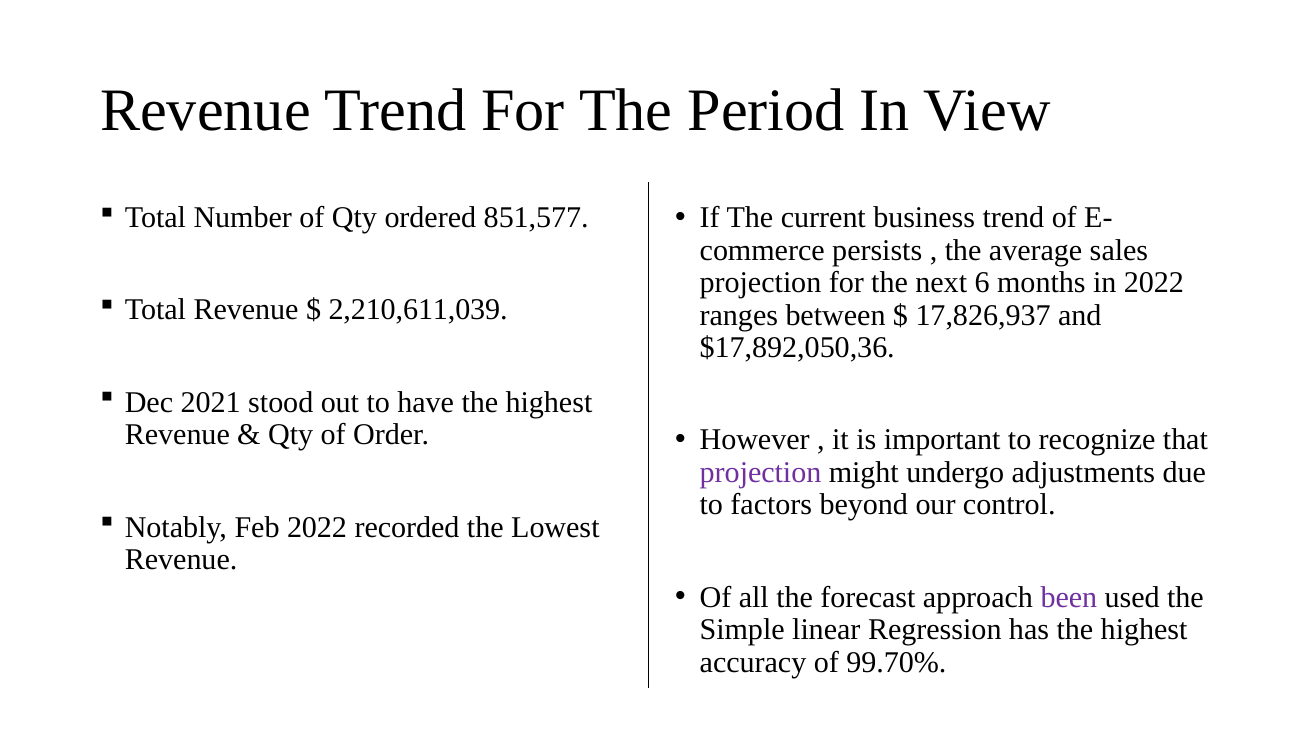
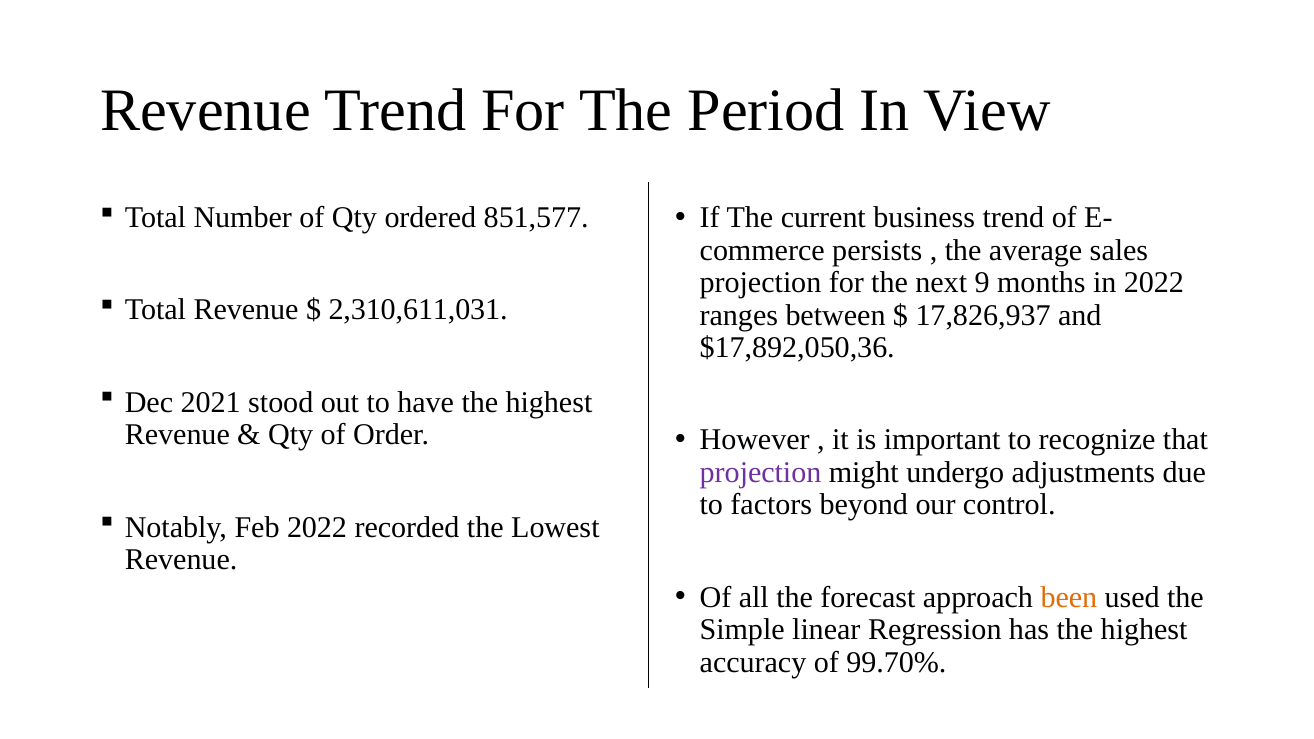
6: 6 -> 9
2,210,611,039: 2,210,611,039 -> 2,310,611,031
been colour: purple -> orange
